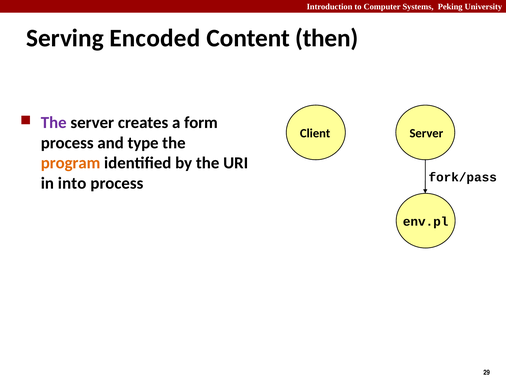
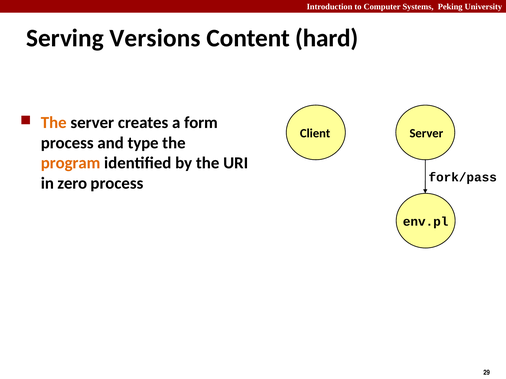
Encoded: Encoded -> Versions
then: then -> hard
The at (54, 123) colour: purple -> orange
into: into -> zero
